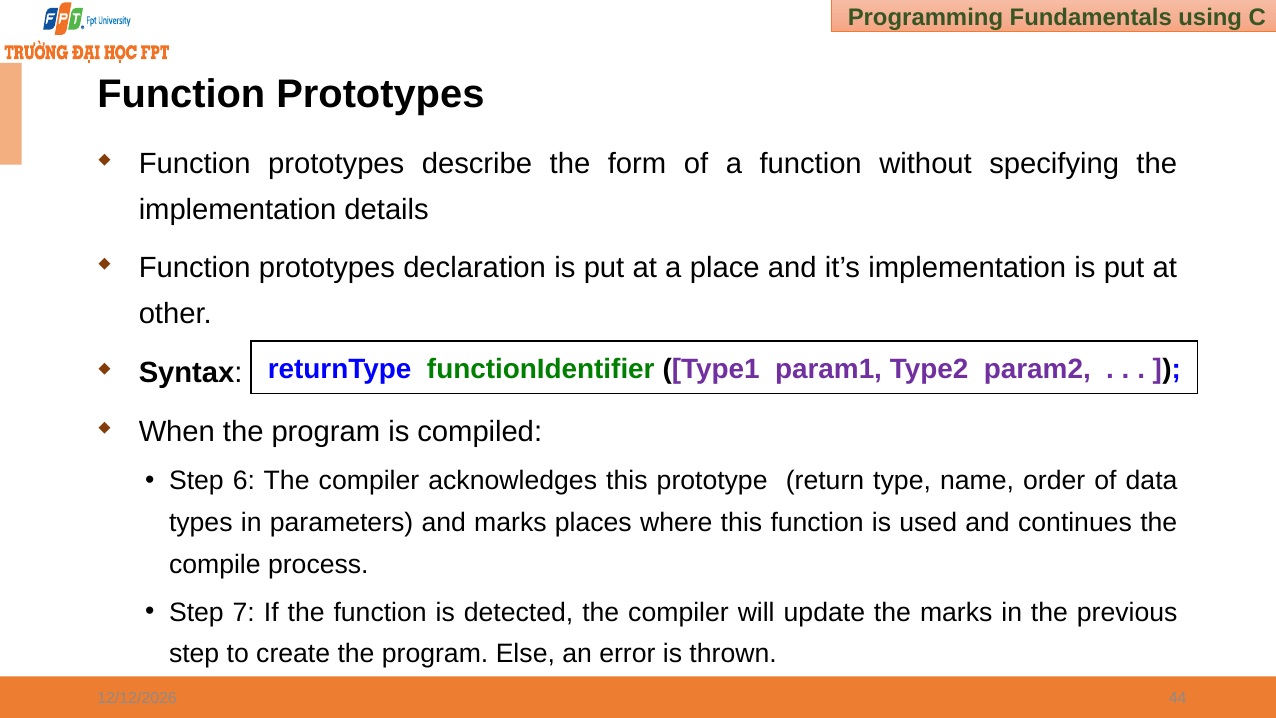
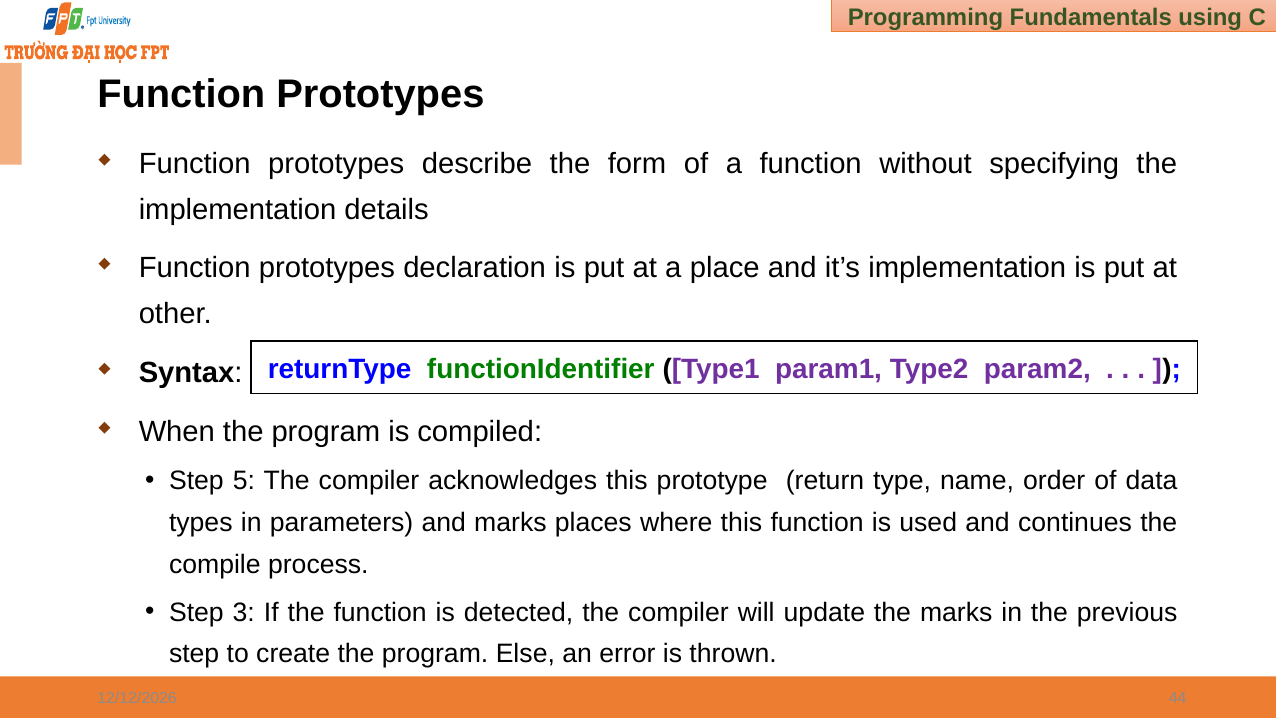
6: 6 -> 5
7: 7 -> 3
